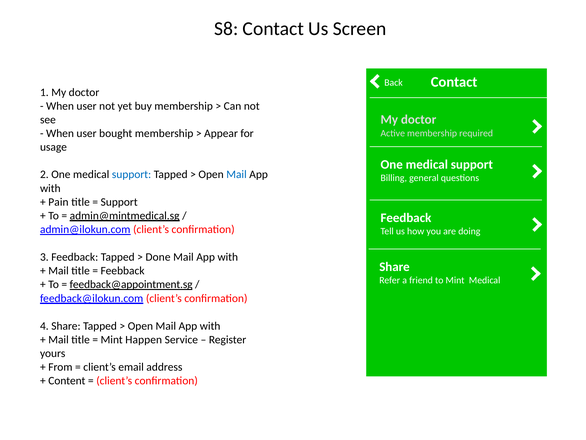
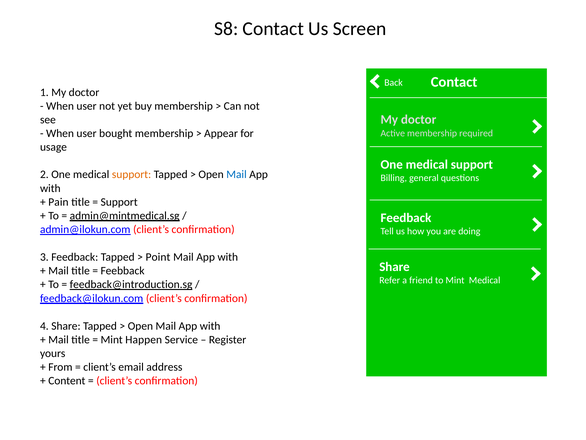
support at (132, 174) colour: blue -> orange
Done: Done -> Point
feedback@appointment.sg: feedback@appointment.sg -> feedback@introduction.sg
